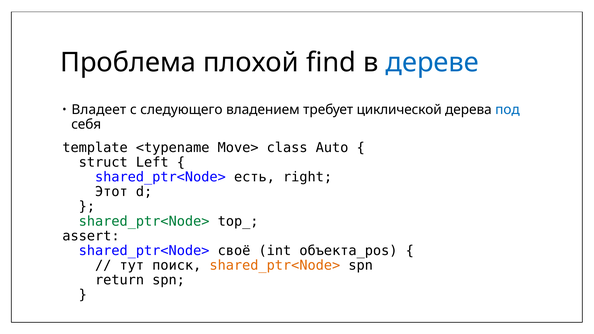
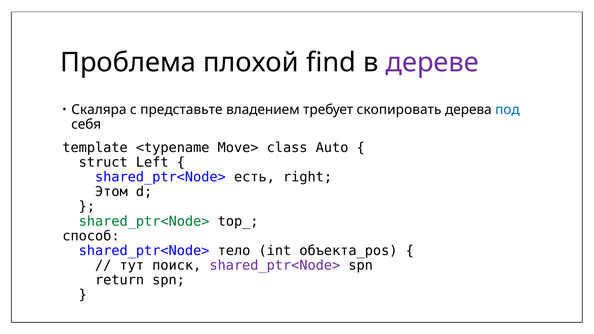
дереве colour: blue -> purple
Владеет: Владеет -> Скаляра
следующего: следующего -> представьте
циклической: циклической -> скопировать
Этот: Этот -> Этом
assert: assert -> способ
своё: своё -> тело
shared_ptr<Node> at (275, 265) colour: orange -> purple
